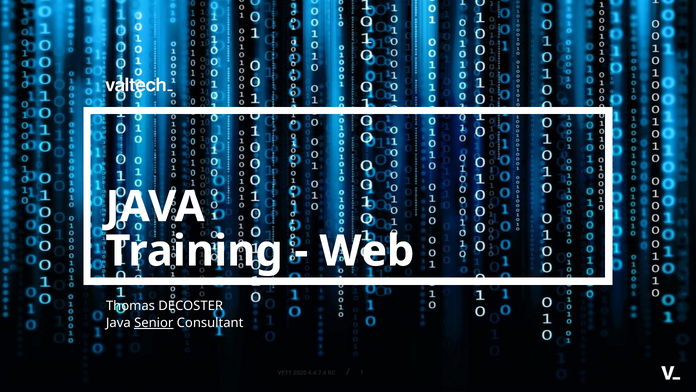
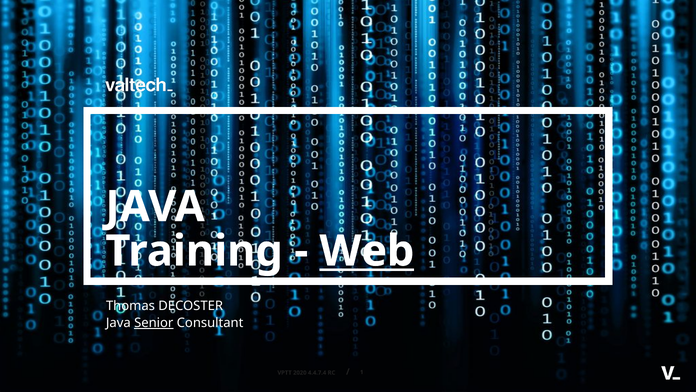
Web underline: none -> present
